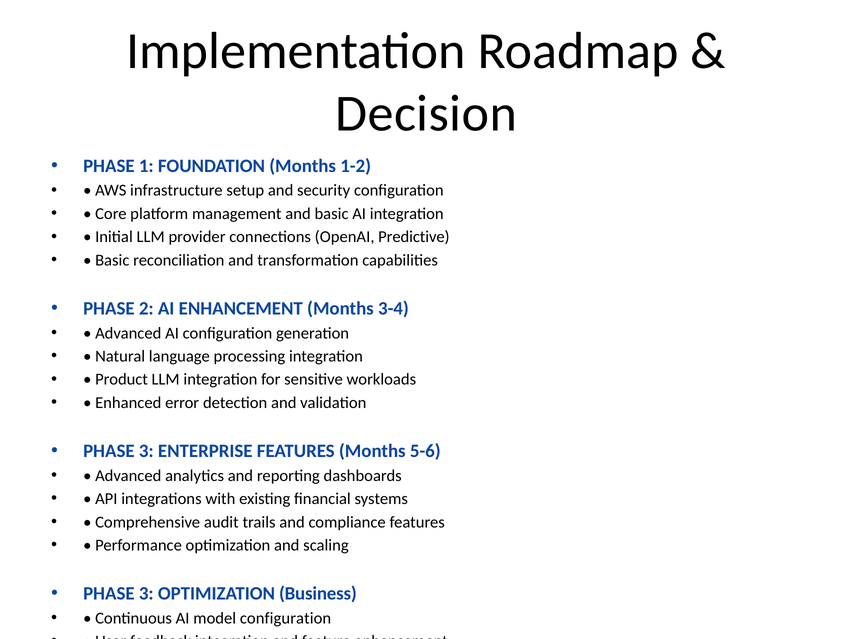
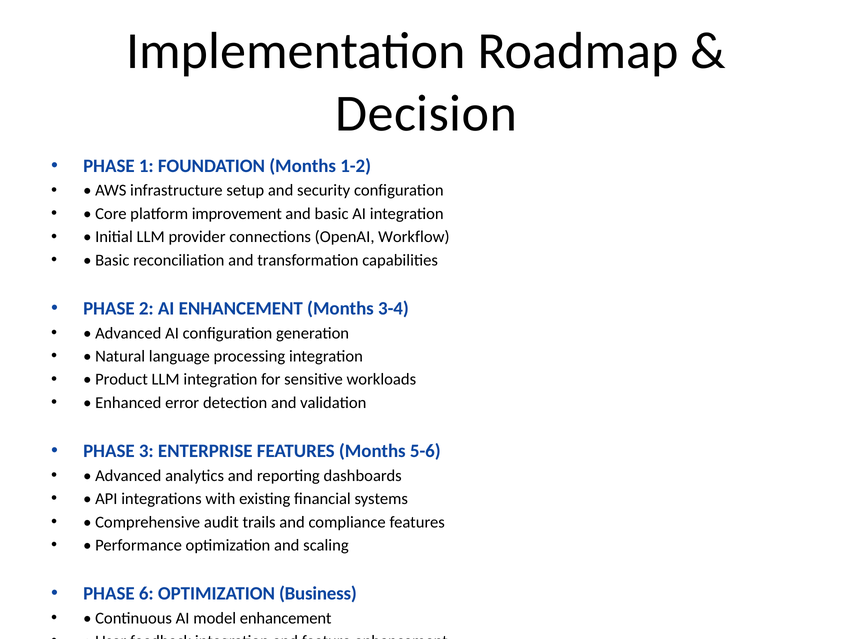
management: management -> improvement
OpenAI Predictive: Predictive -> Workflow
3 at (146, 594): 3 -> 6
model configuration: configuration -> enhancement
